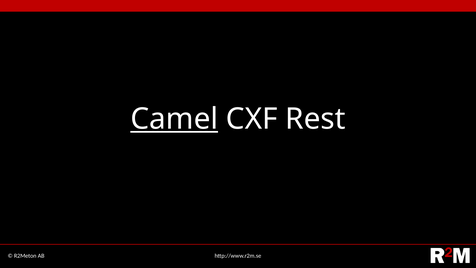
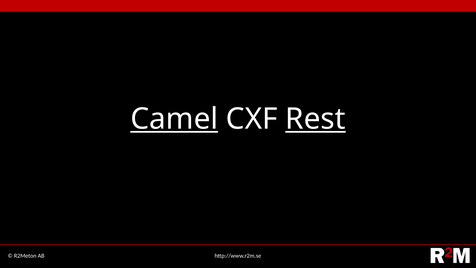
Rest underline: none -> present
